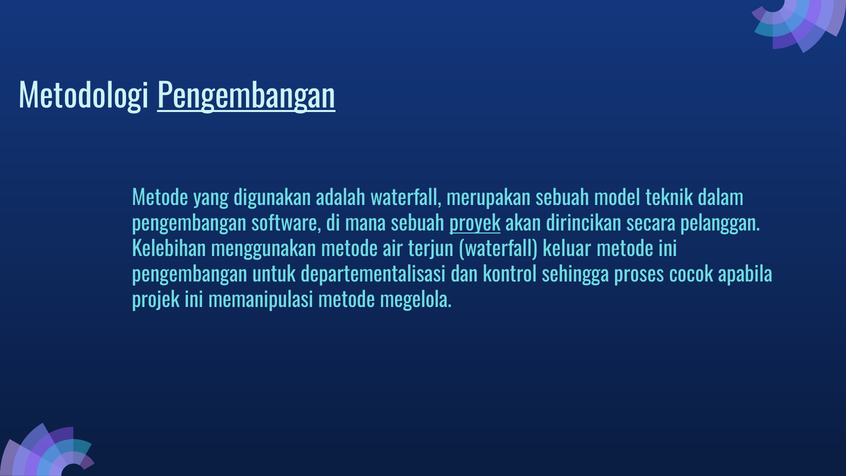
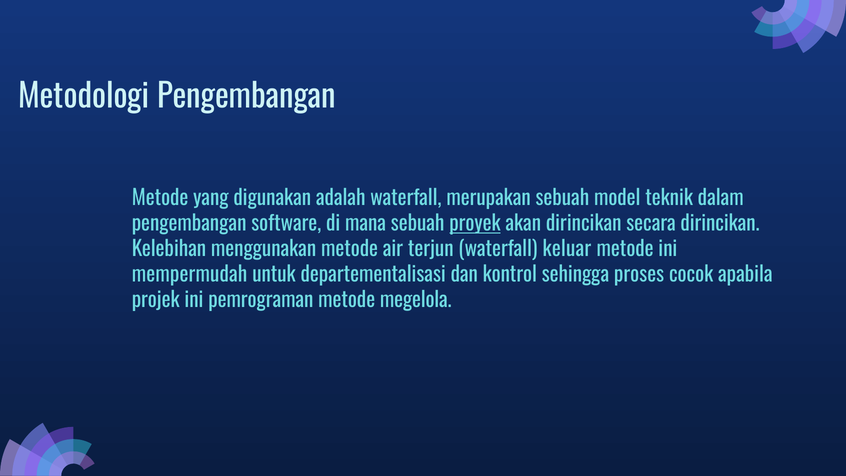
Pengembangan at (246, 97) underline: present -> none
secara pelanggan: pelanggan -> dirincikan
pengembangan at (190, 275): pengembangan -> mempermudah
memanipulasi: memanipulasi -> pemrograman
